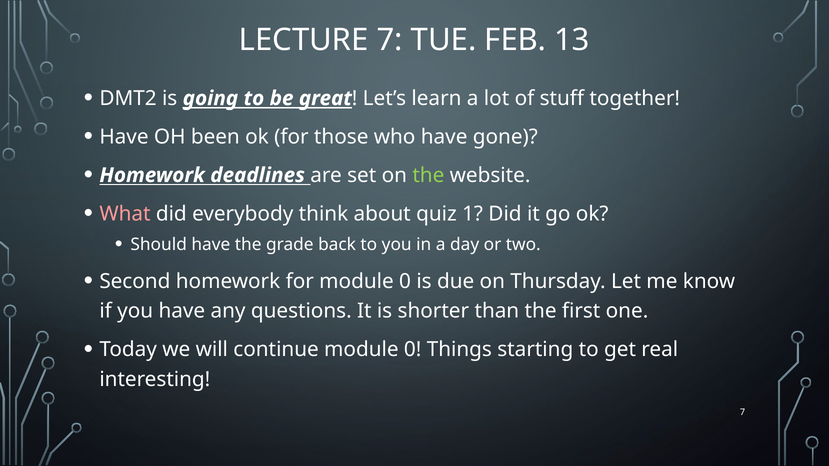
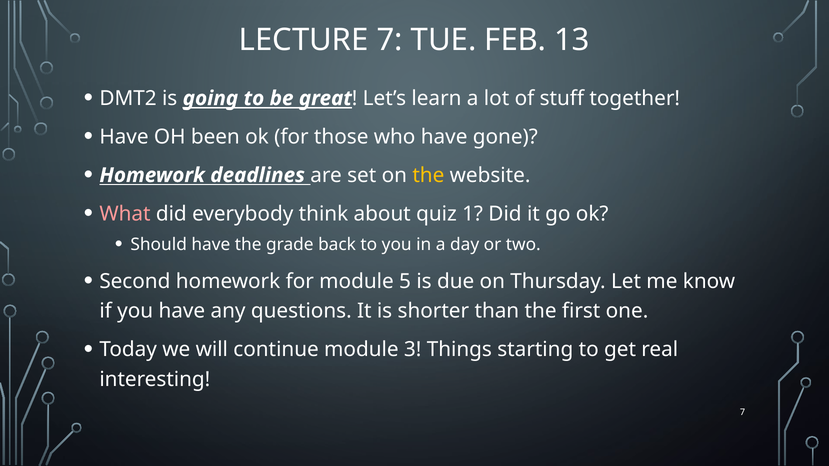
the at (428, 175) colour: light green -> yellow
for module 0: 0 -> 5
continue module 0: 0 -> 3
